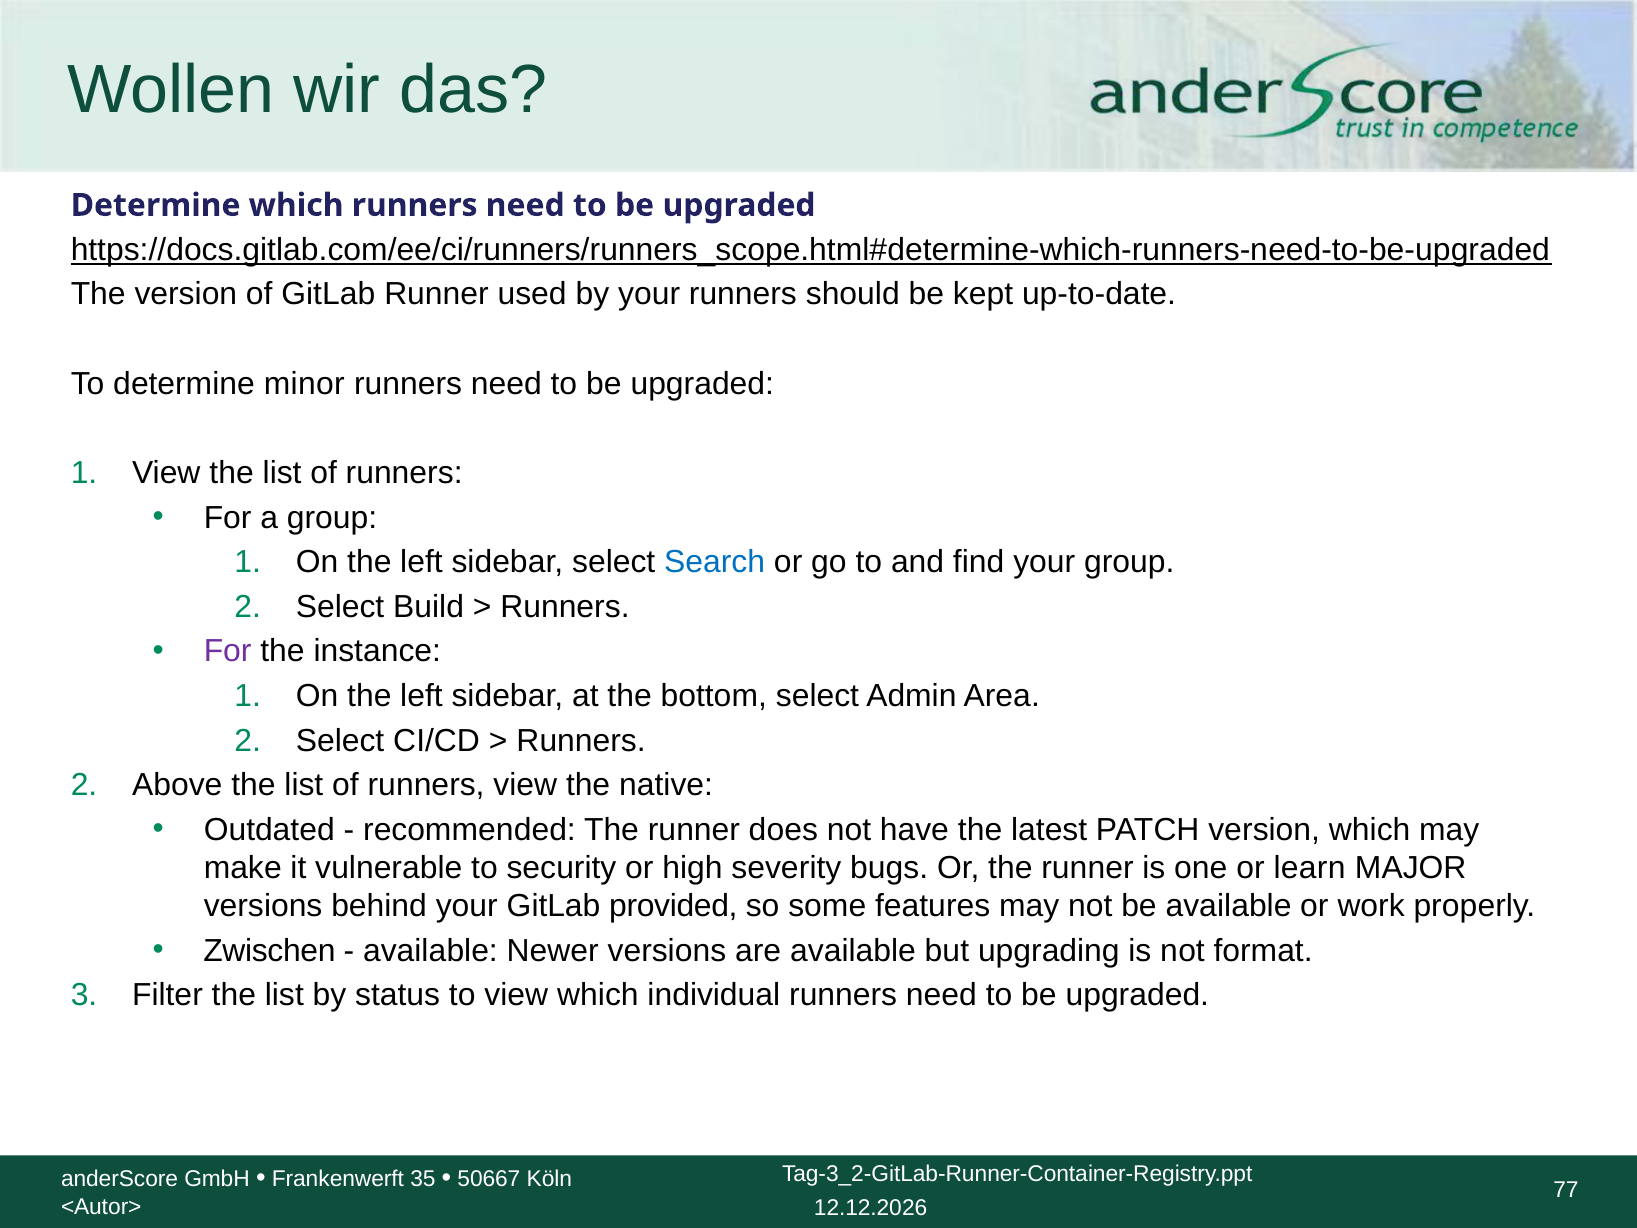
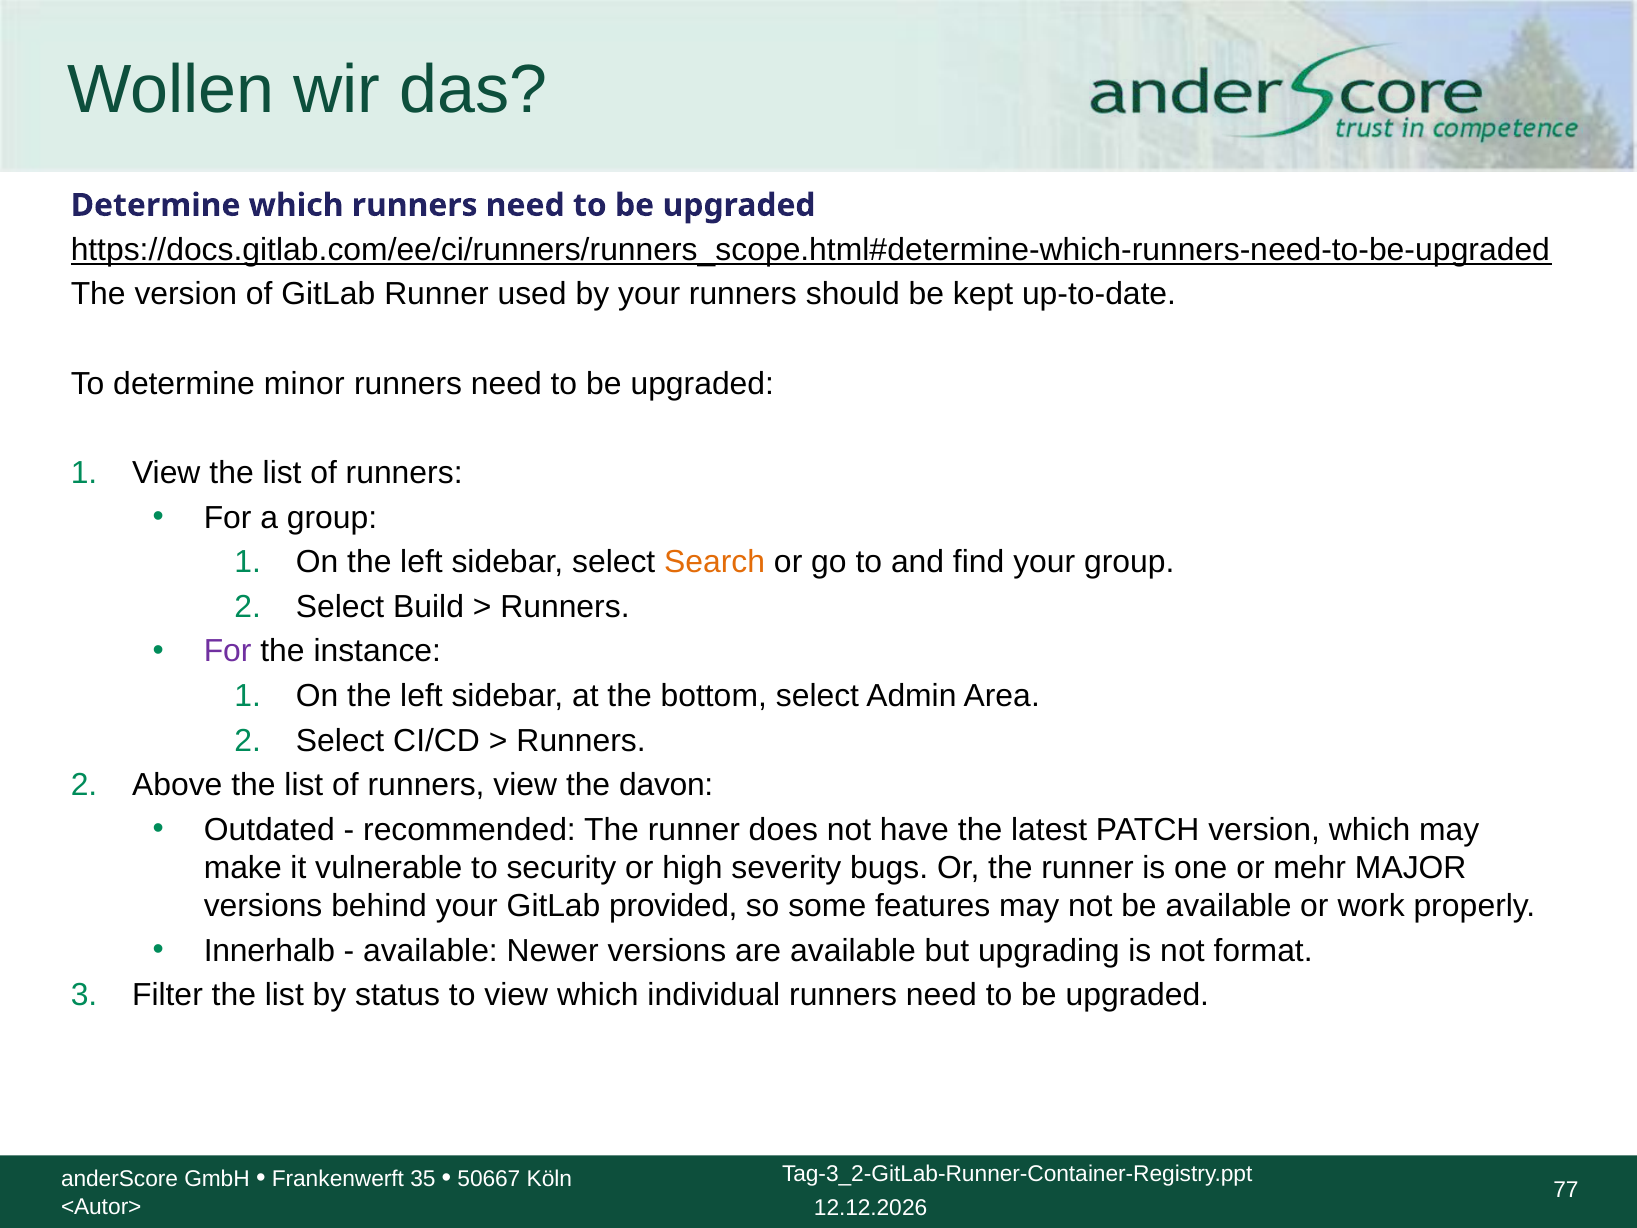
Search colour: blue -> orange
native: native -> davon
learn: learn -> mehr
Zwischen: Zwischen -> Innerhalb
